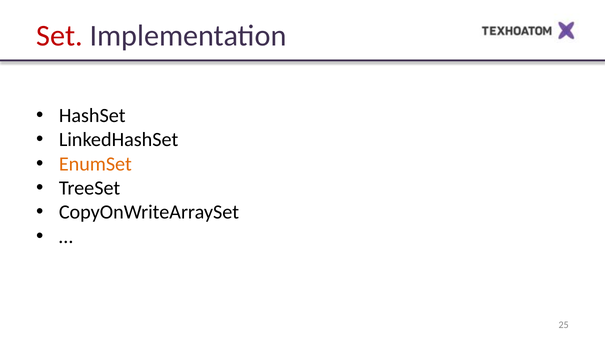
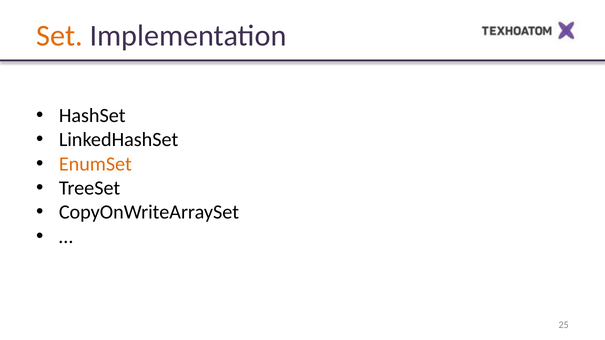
Set colour: red -> orange
